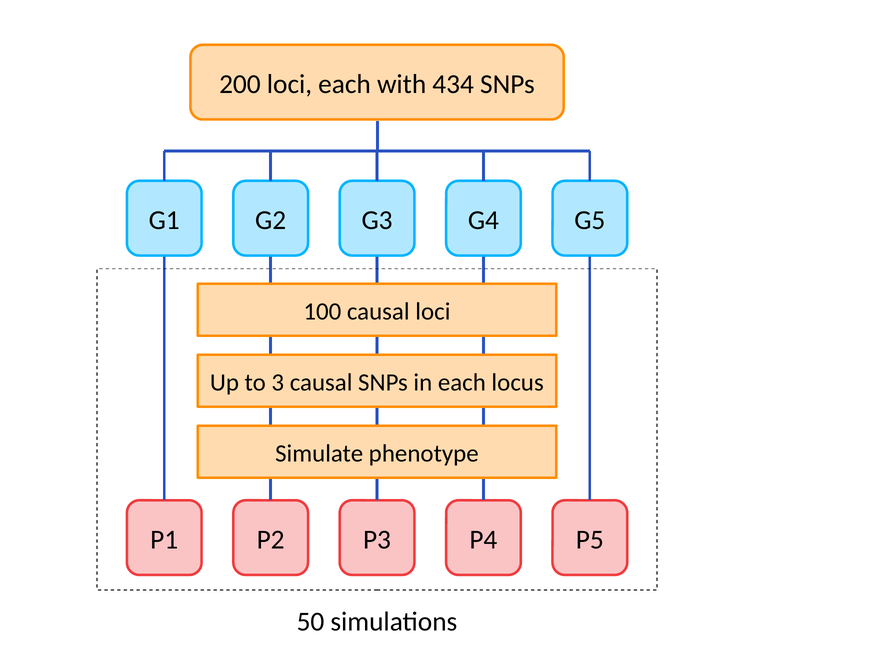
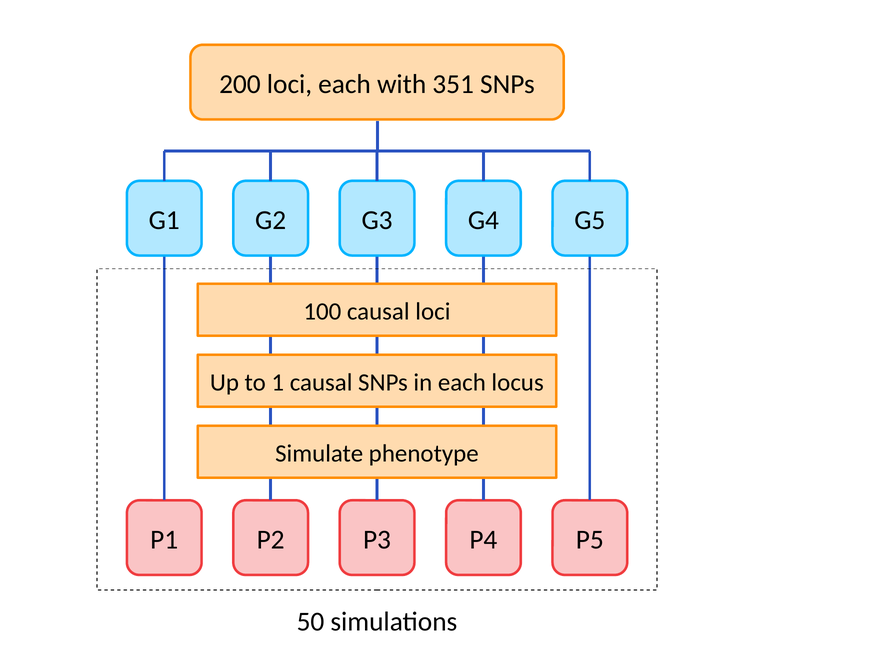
434: 434 -> 351
3: 3 -> 1
